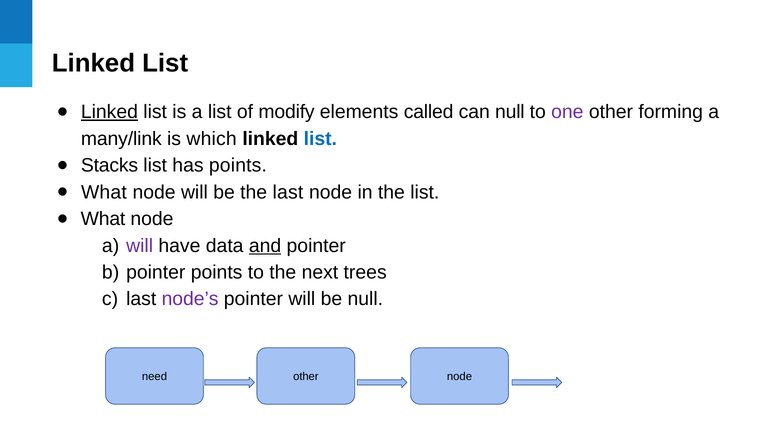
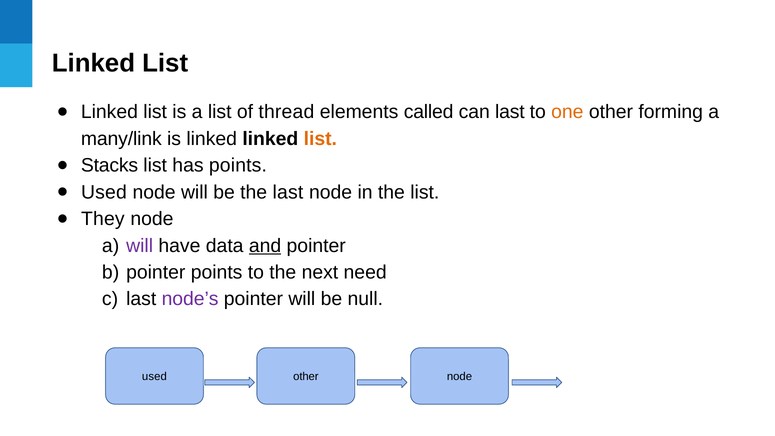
Linked at (109, 112) underline: present -> none
modify: modify -> thread
can null: null -> last
one colour: purple -> orange
is which: which -> linked
list at (320, 139) colour: blue -> orange
What at (104, 192): What -> Used
What at (103, 219): What -> They
trees: trees -> need
need at (154, 377): need -> used
